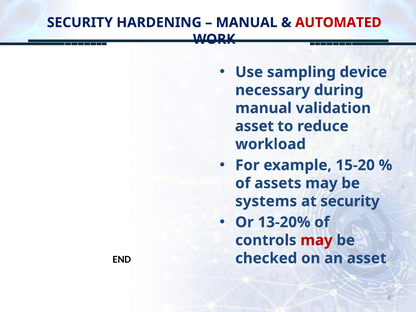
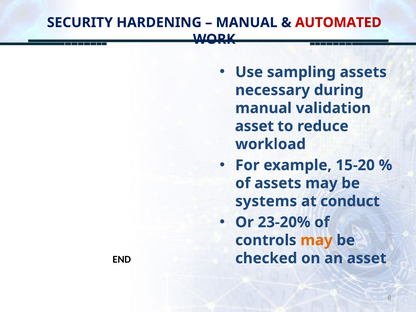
sampling device: device -> assets
at security: security -> conduct
13-20%: 13-20% -> 23-20%
may at (316, 240) colour: red -> orange
